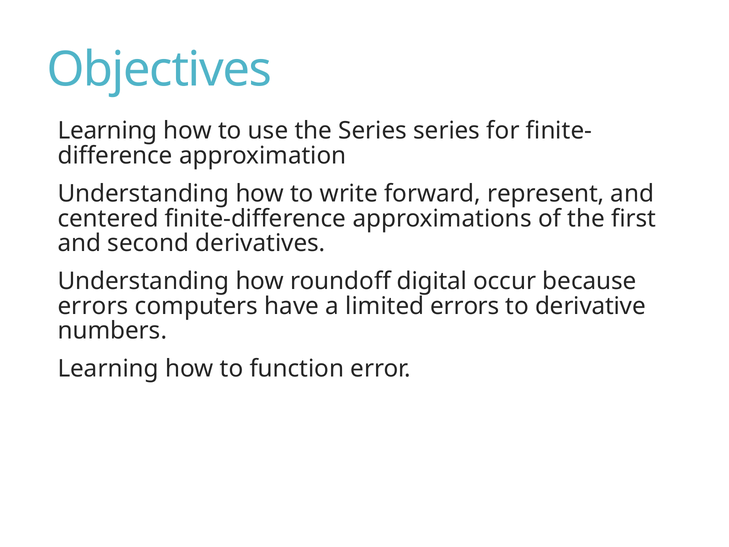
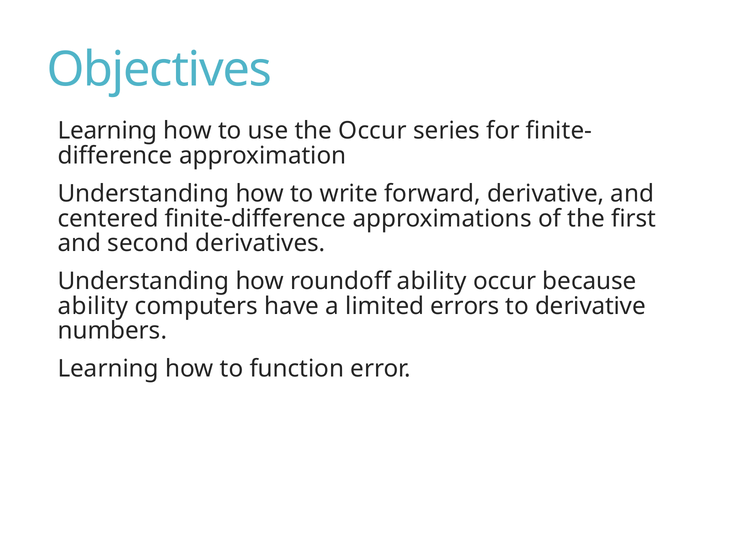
the Series: Series -> Occur
forward represent: represent -> derivative
roundoff digital: digital -> ability
errors at (93, 306): errors -> ability
